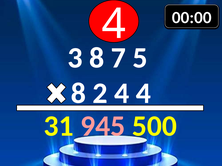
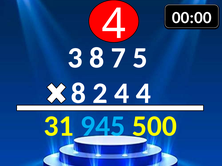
945 colour: pink -> light blue
